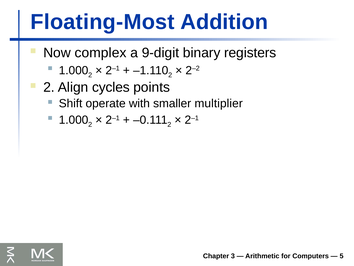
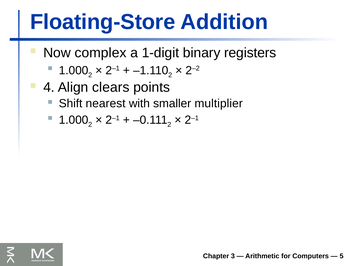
Floating-Most: Floating-Most -> Floating-Store
9-digit: 9-digit -> 1-digit
2 at (49, 87): 2 -> 4
cycles: cycles -> clears
operate: operate -> nearest
